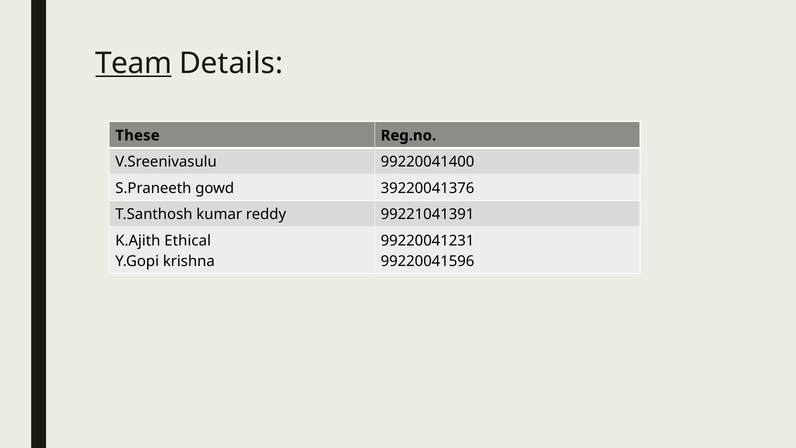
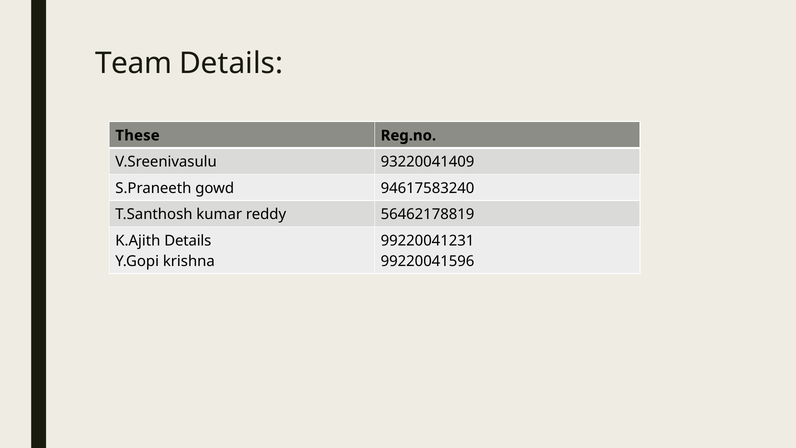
Team underline: present -> none
99220041400: 99220041400 -> 93220041409
39220041376: 39220041376 -> 94617583240
99221041391: 99221041391 -> 56462178819
K.Ajith Ethical: Ethical -> Details
